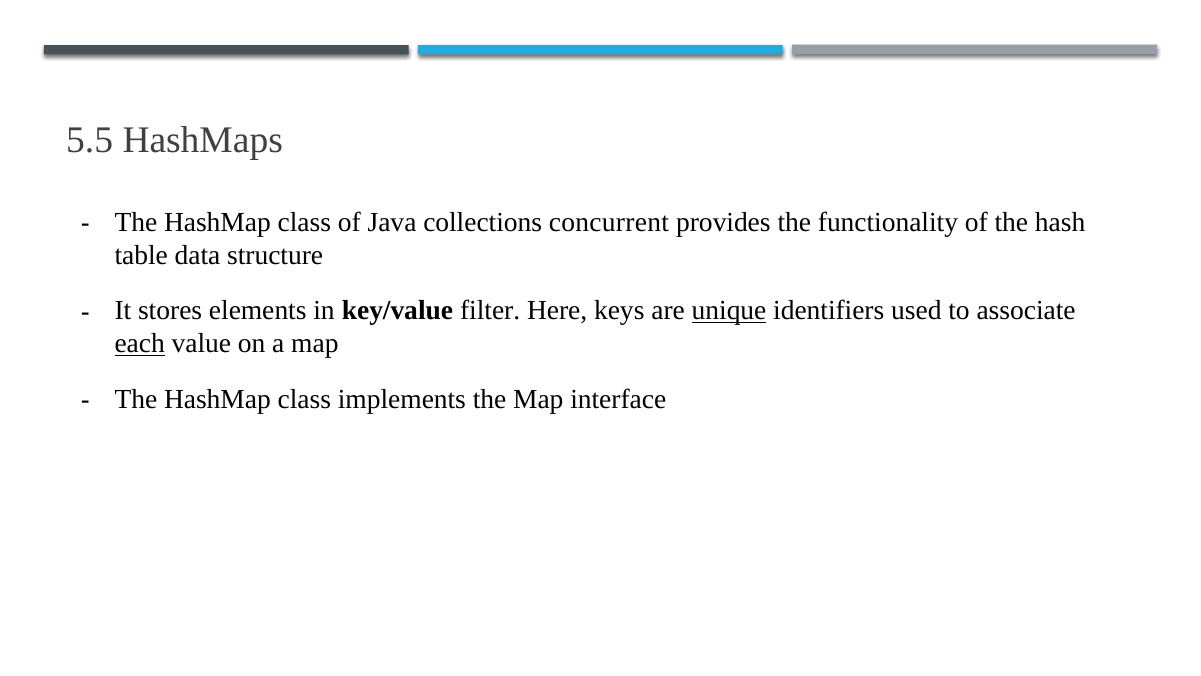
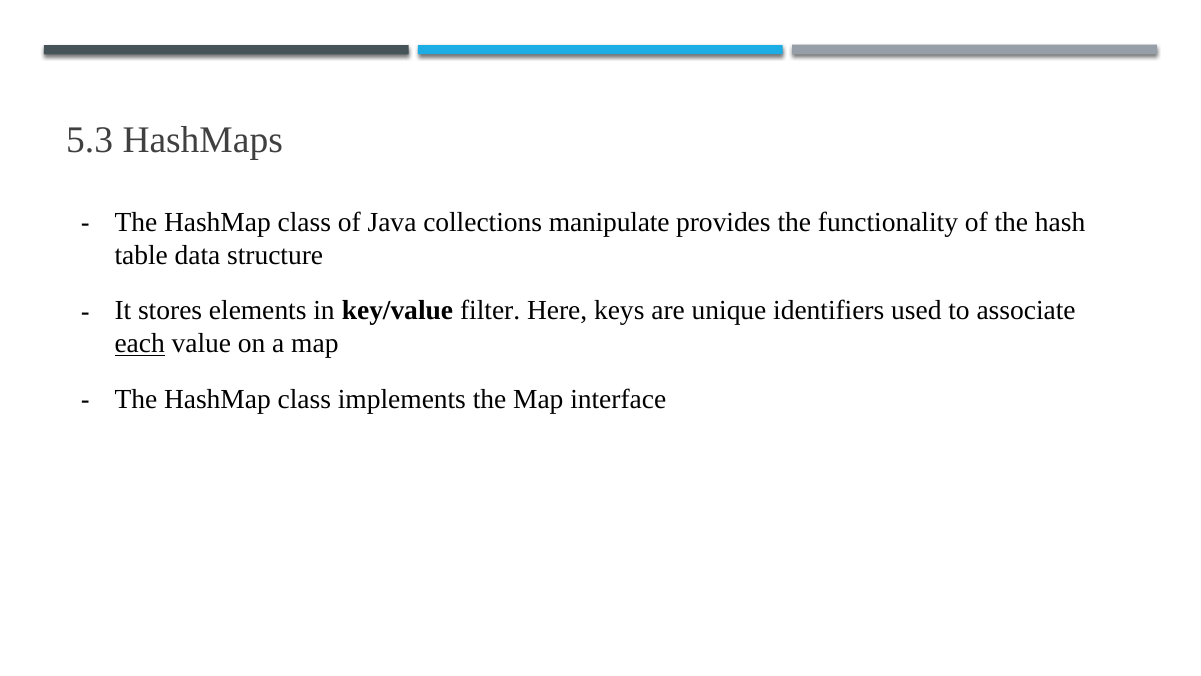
5.5: 5.5 -> 5.3
concurrent: concurrent -> manipulate
unique underline: present -> none
